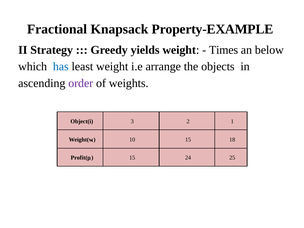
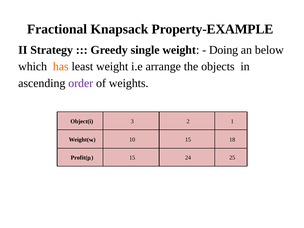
yields: yields -> single
Times: Times -> Doing
has colour: blue -> orange
